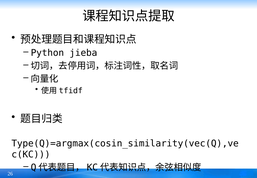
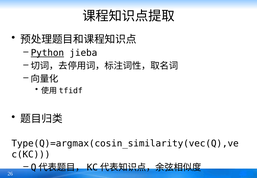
Python underline: none -> present
